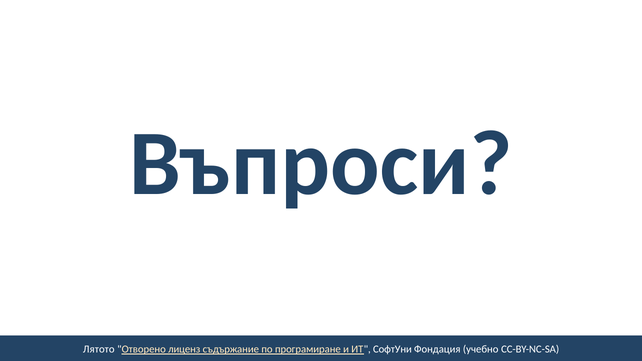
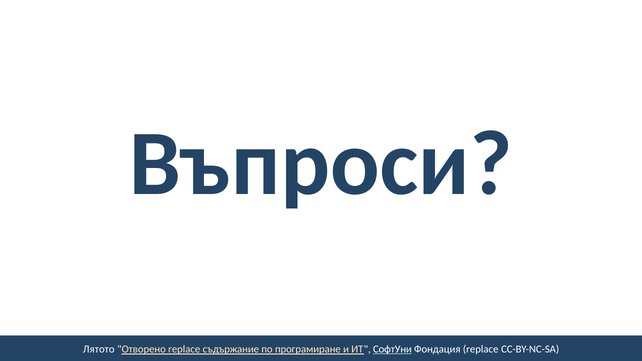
Отворено лиценз: лиценз -> replace
СофтУни underline: none -> present
Фондация учебно: учебно -> replace
